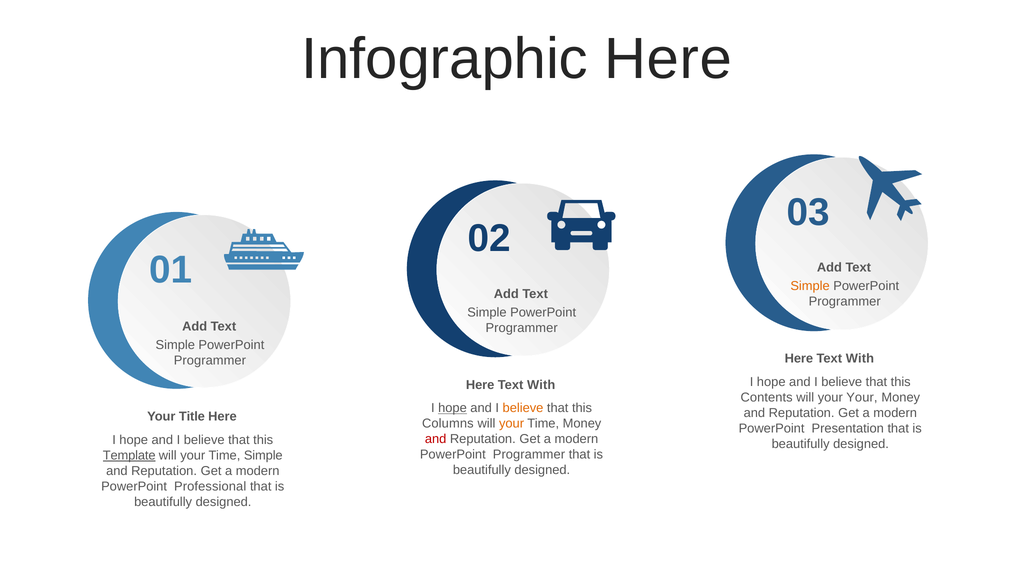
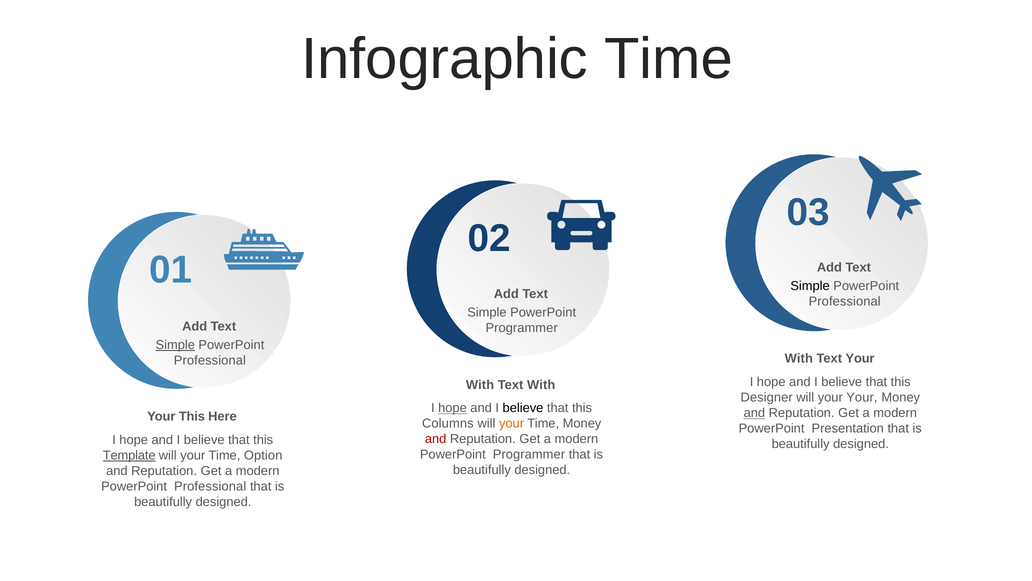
Infographic Here: Here -> Time
Simple at (810, 286) colour: orange -> black
Programmer at (845, 301): Programmer -> Professional
Simple at (175, 345) underline: none -> present
Here at (799, 358): Here -> With
With at (860, 358): With -> Your
Programmer at (210, 360): Programmer -> Professional
Here at (480, 384): Here -> With
Contents: Contents -> Designer
believe at (523, 408) colour: orange -> black
and at (754, 413) underline: none -> present
Your Title: Title -> This
Time Simple: Simple -> Option
